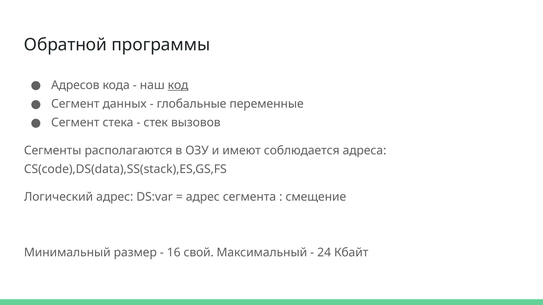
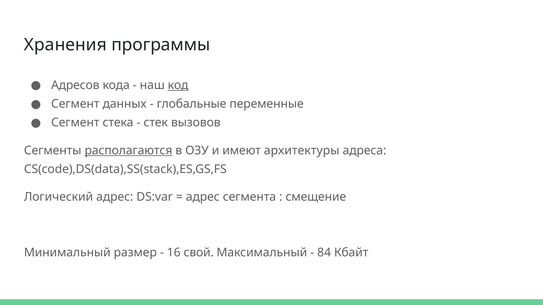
Обратной: Обратной -> Хранения
располагаются underline: none -> present
соблюдается: соблюдается -> архитектуры
24: 24 -> 84
